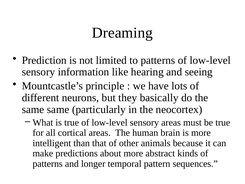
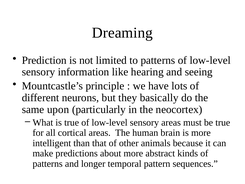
same same: same -> upon
